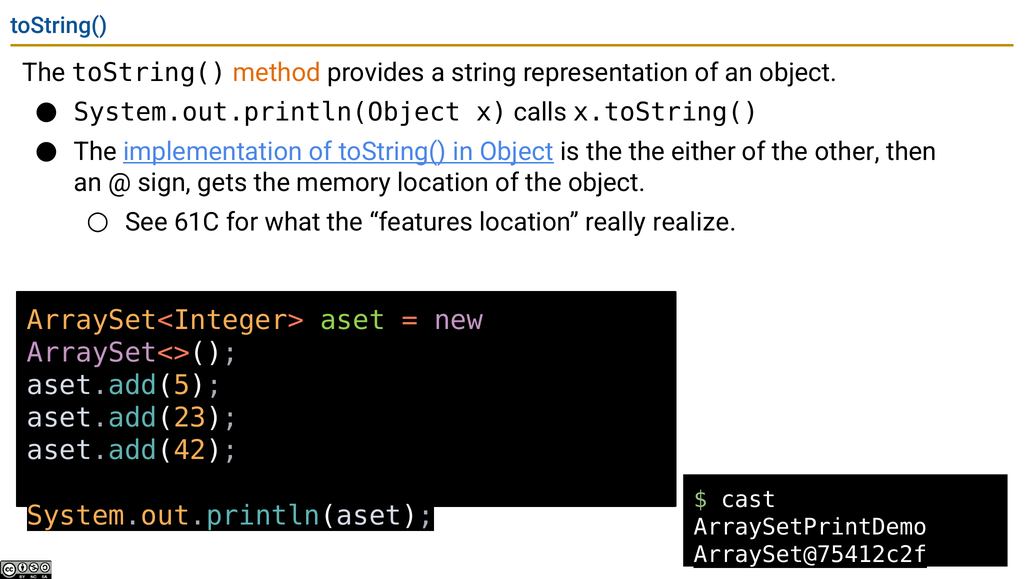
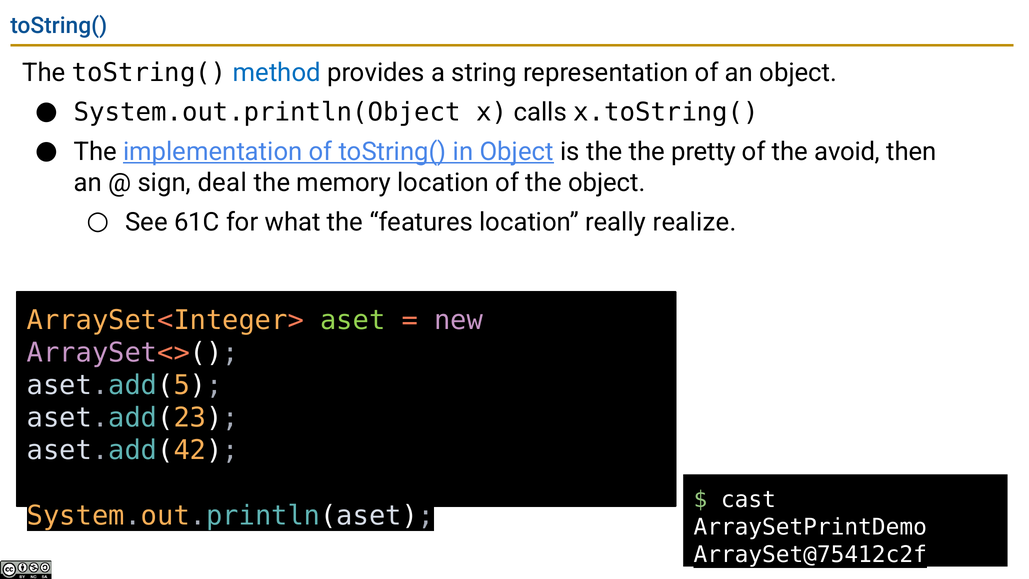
method colour: orange -> blue
either: either -> pretty
other: other -> avoid
gets: gets -> deal
